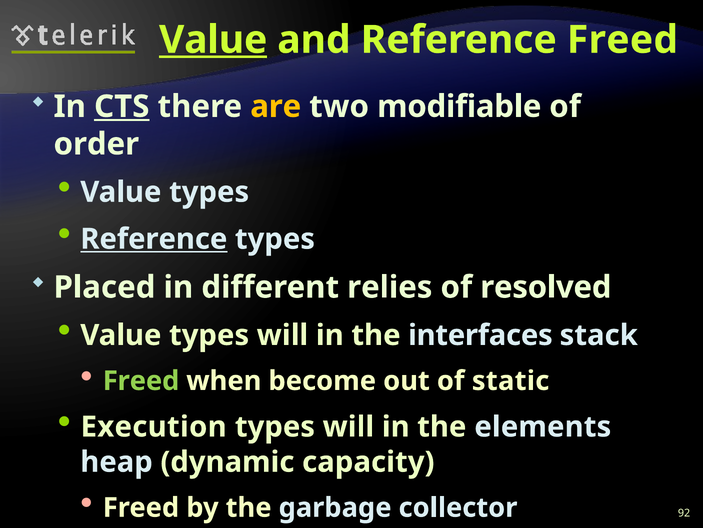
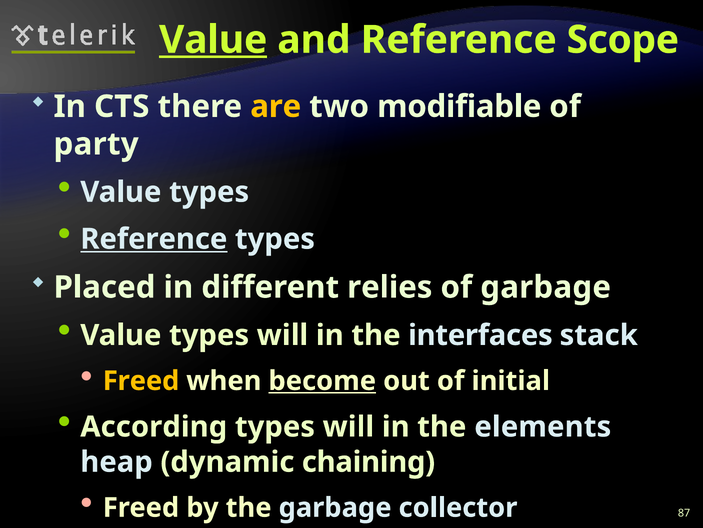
Reference Freed: Freed -> Scope
CTS underline: present -> none
order: order -> party
of resolved: resolved -> garbage
Freed at (141, 380) colour: light green -> yellow
become underline: none -> present
static: static -> initial
Execution: Execution -> According
capacity: capacity -> chaining
92: 92 -> 87
